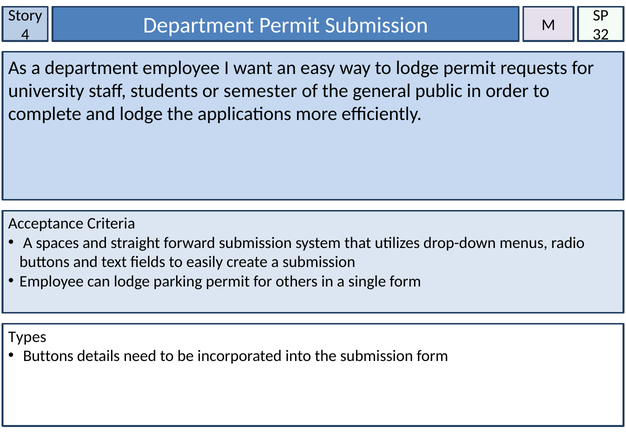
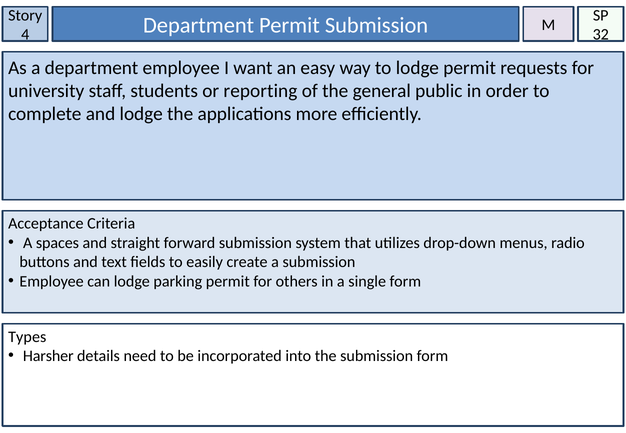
semester: semester -> reporting
Buttons at (48, 356): Buttons -> Harsher
